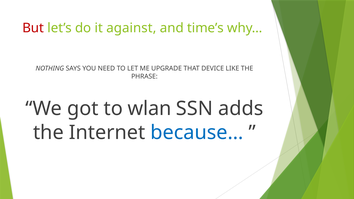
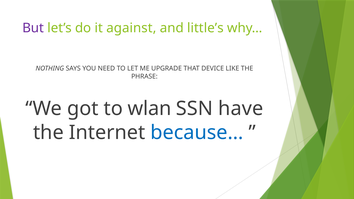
But colour: red -> purple
time’s: time’s -> little’s
adds: adds -> have
